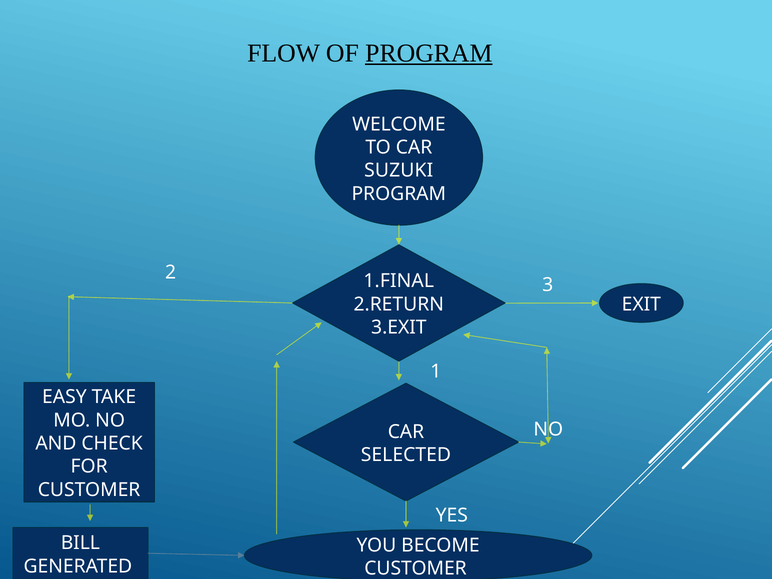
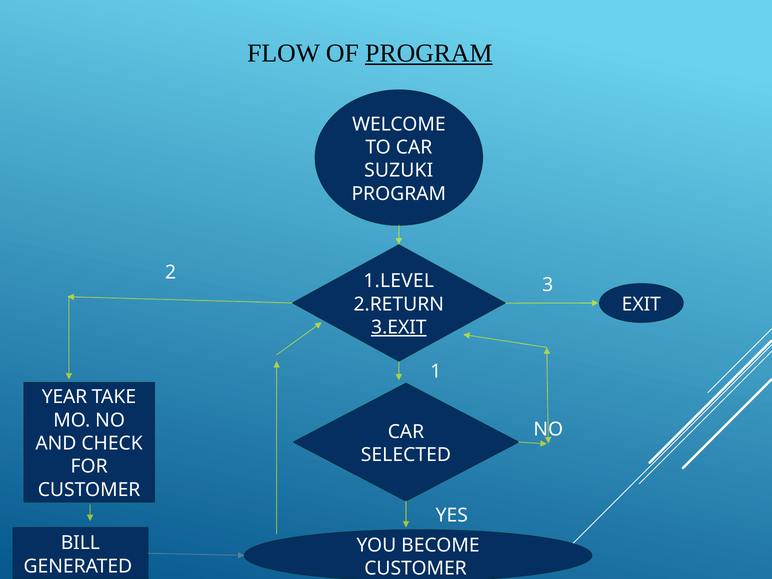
1.FINAL: 1.FINAL -> 1.LEVEL
3.EXIT underline: none -> present
EASY: EASY -> YEAR
